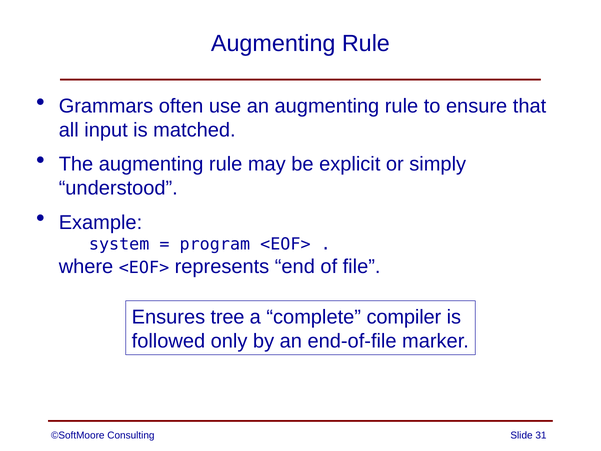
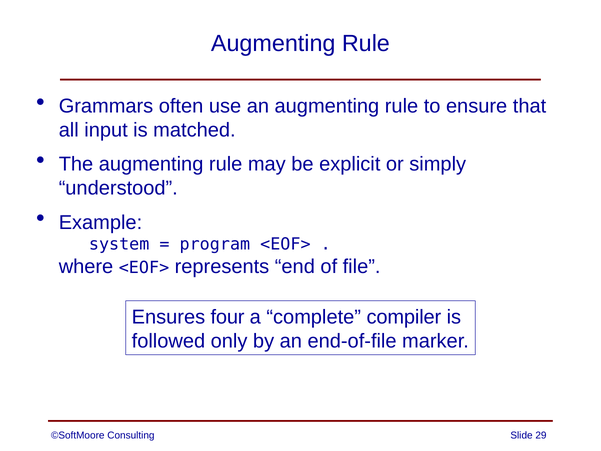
tree: tree -> four
31: 31 -> 29
